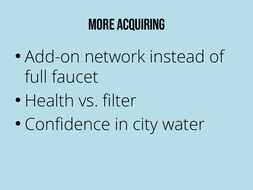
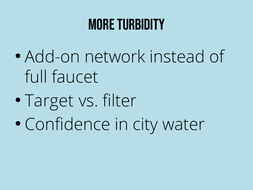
Acquiring: Acquiring -> Turbidity
Health: Health -> Target
